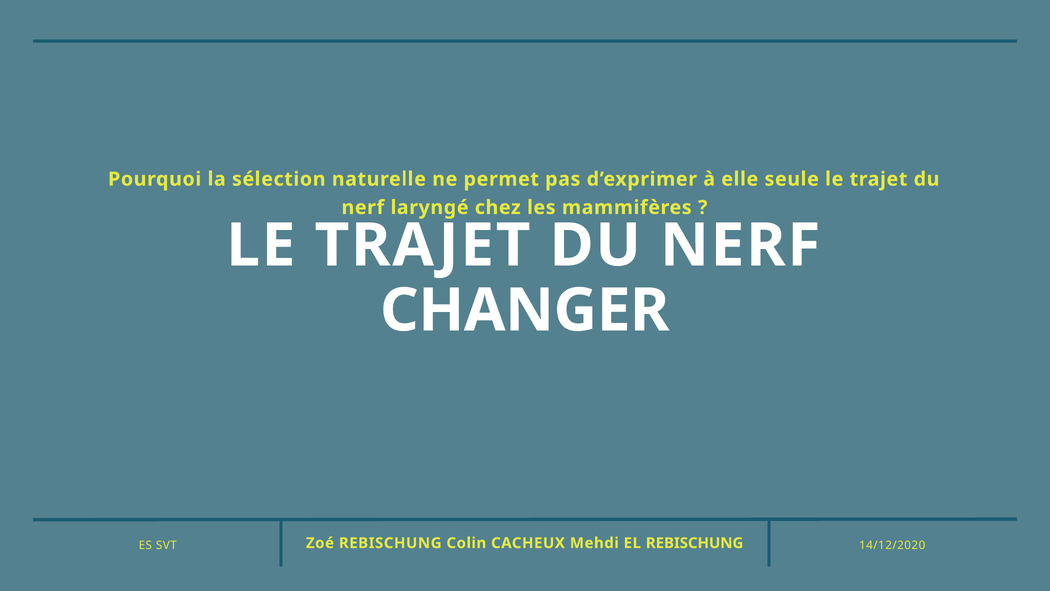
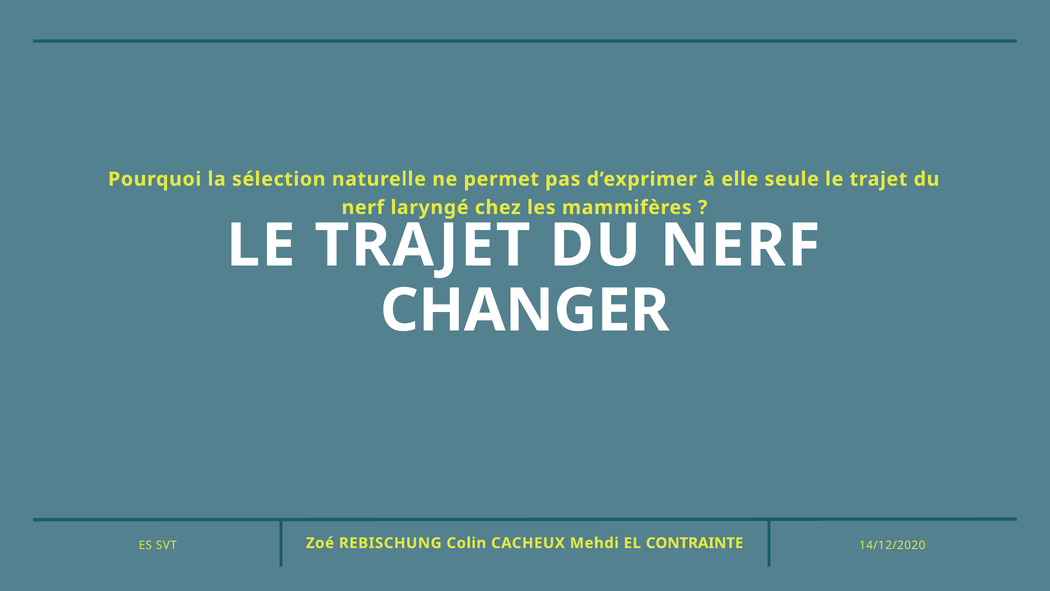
EL REBISCHUNG: REBISCHUNG -> CONTRAINTE
